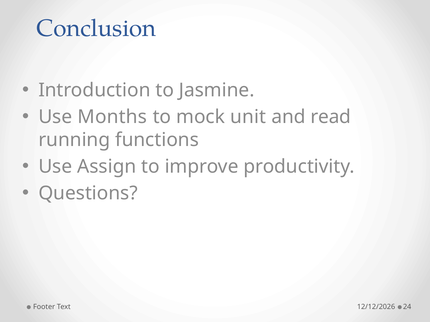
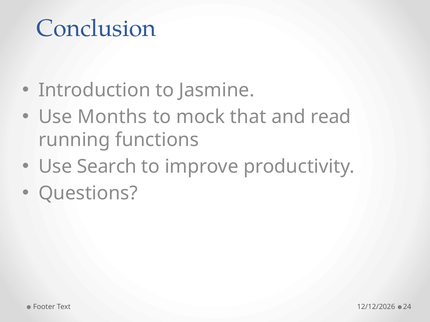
unit: unit -> that
Assign: Assign -> Search
